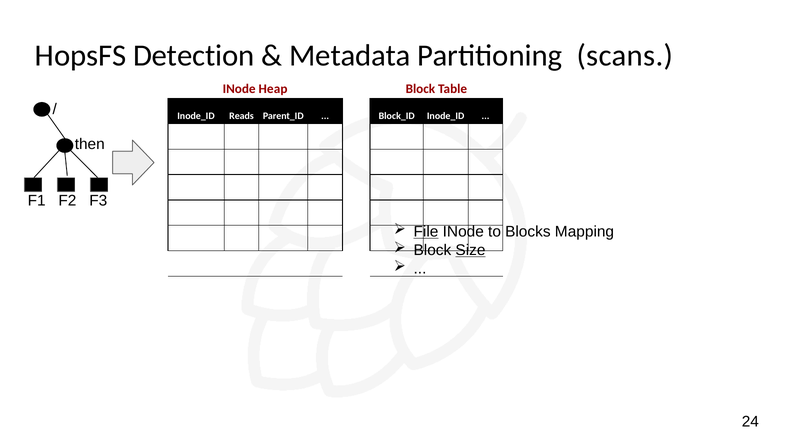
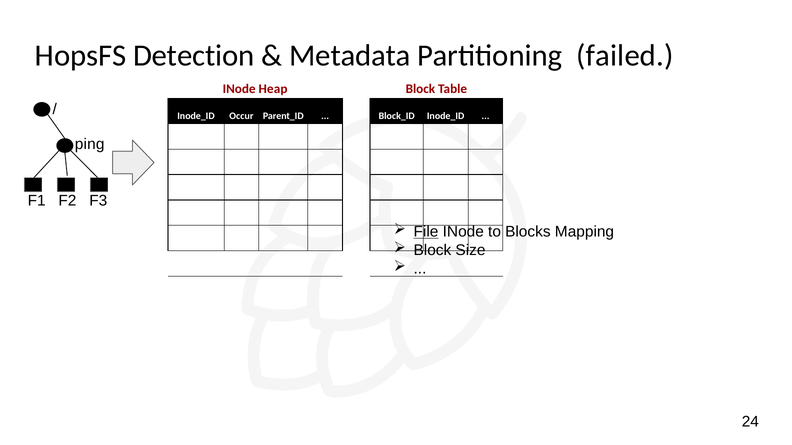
scans: scans -> failed
Reads: Reads -> Occur
then: then -> ping
Size underline: present -> none
